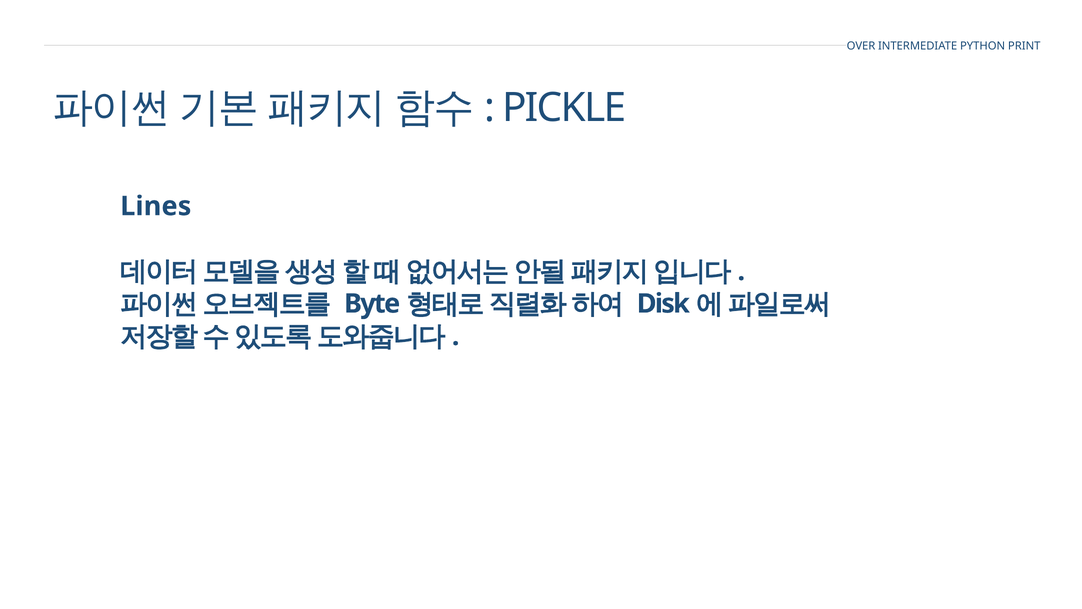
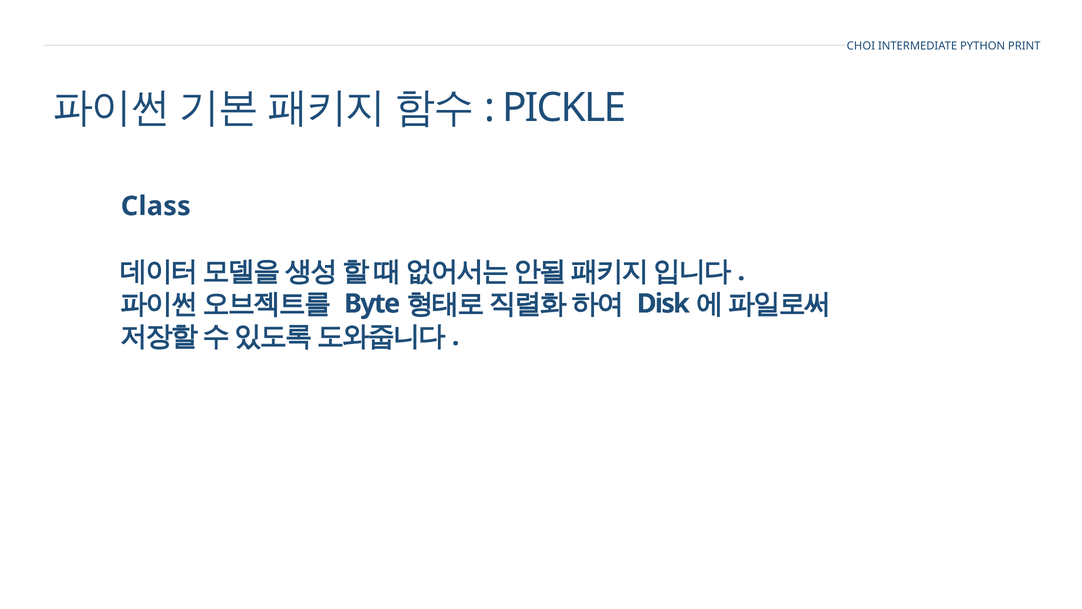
OVER: OVER -> CHOI
Lines: Lines -> Class
